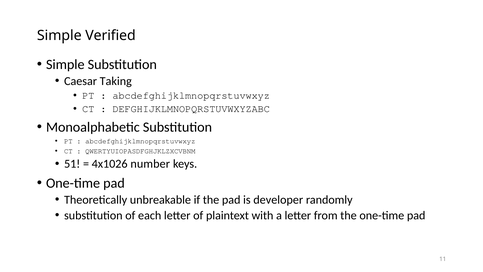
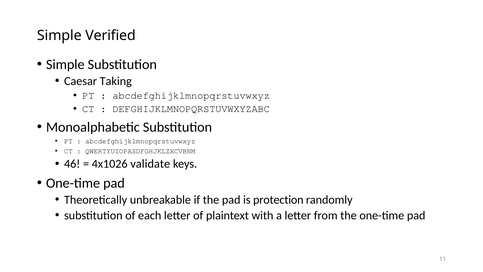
51: 51 -> 46
number: number -> validate
developer: developer -> protection
